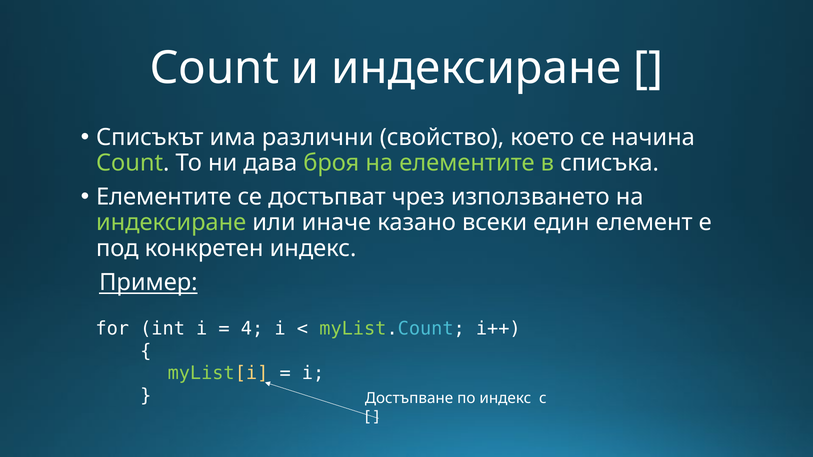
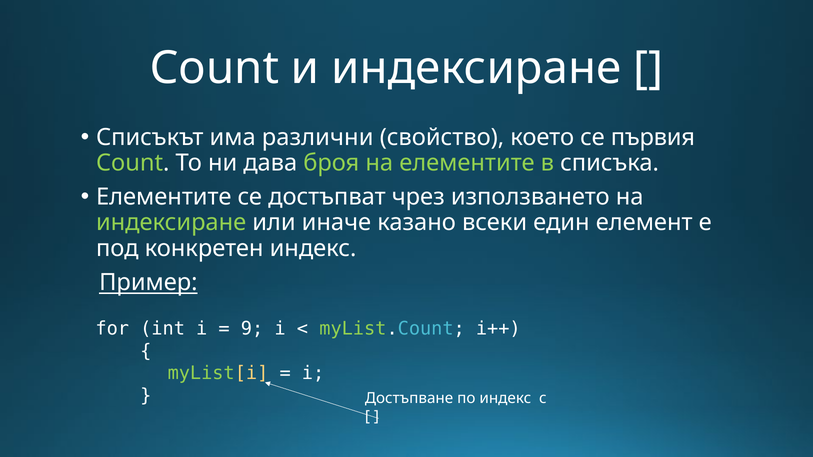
начина: начина -> първия
4: 4 -> 9
